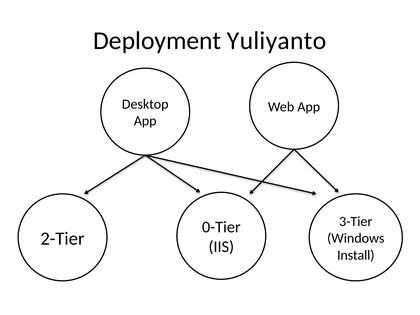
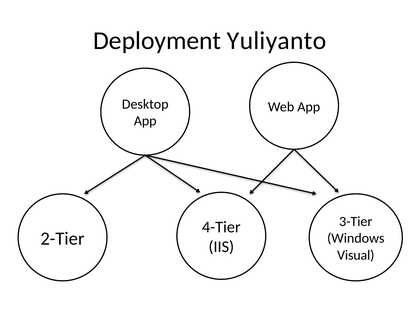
0-Tier: 0-Tier -> 4-Tier
Install: Install -> Visual
